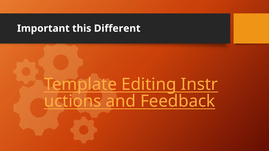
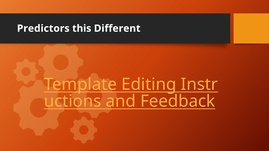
Important: Important -> Predictors
